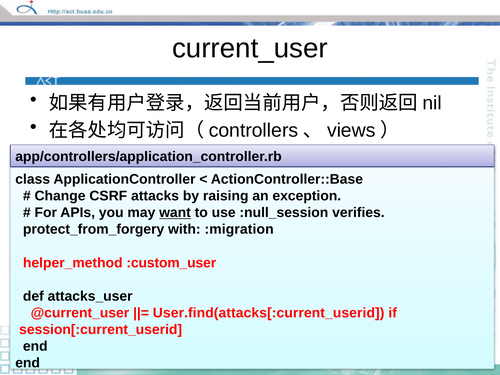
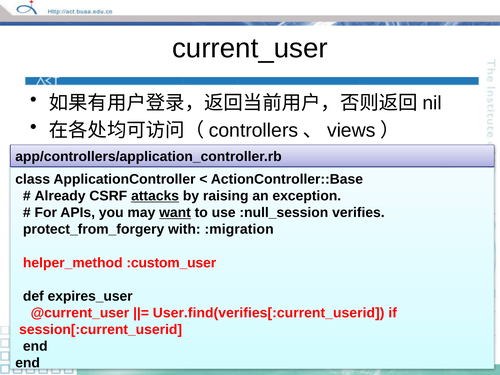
Change: Change -> Already
attacks underline: none -> present
attacks_user: attacks_user -> expires_user
User.find(attacks[:current_userid: User.find(attacks[:current_userid -> User.find(verifies[:current_userid
